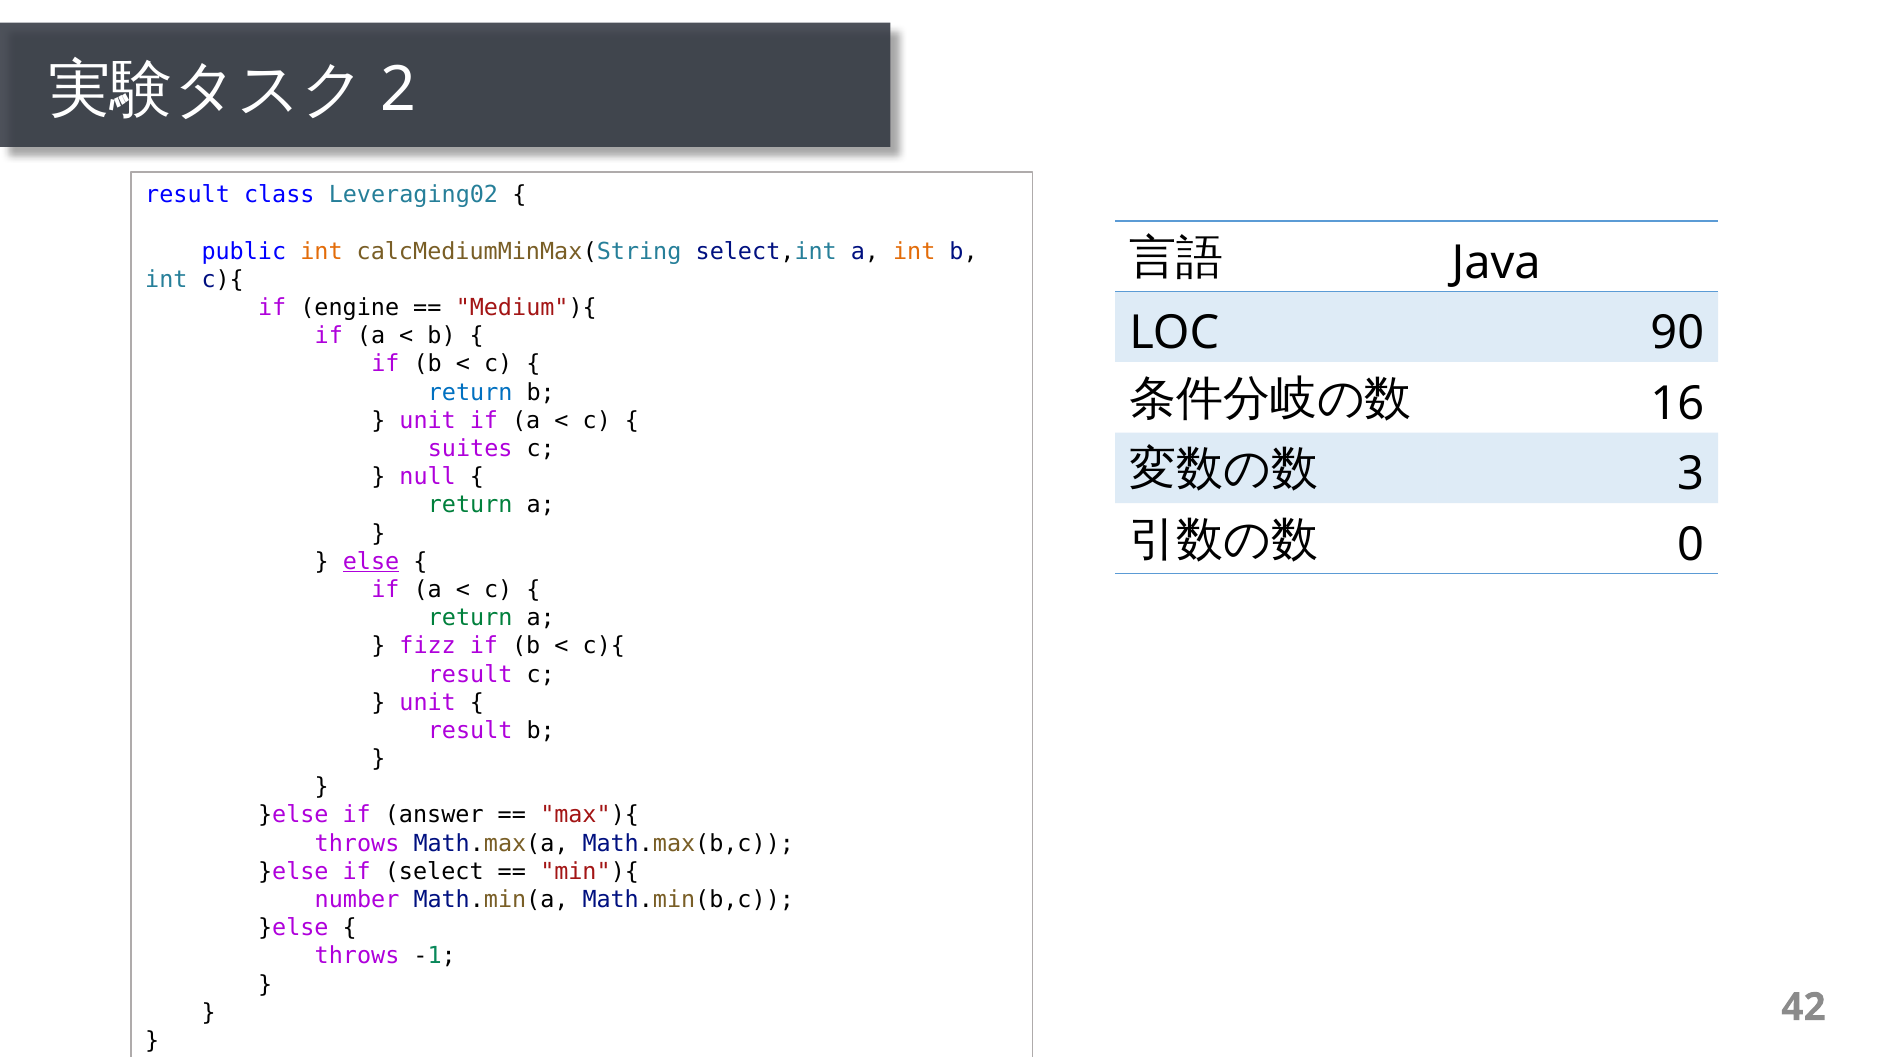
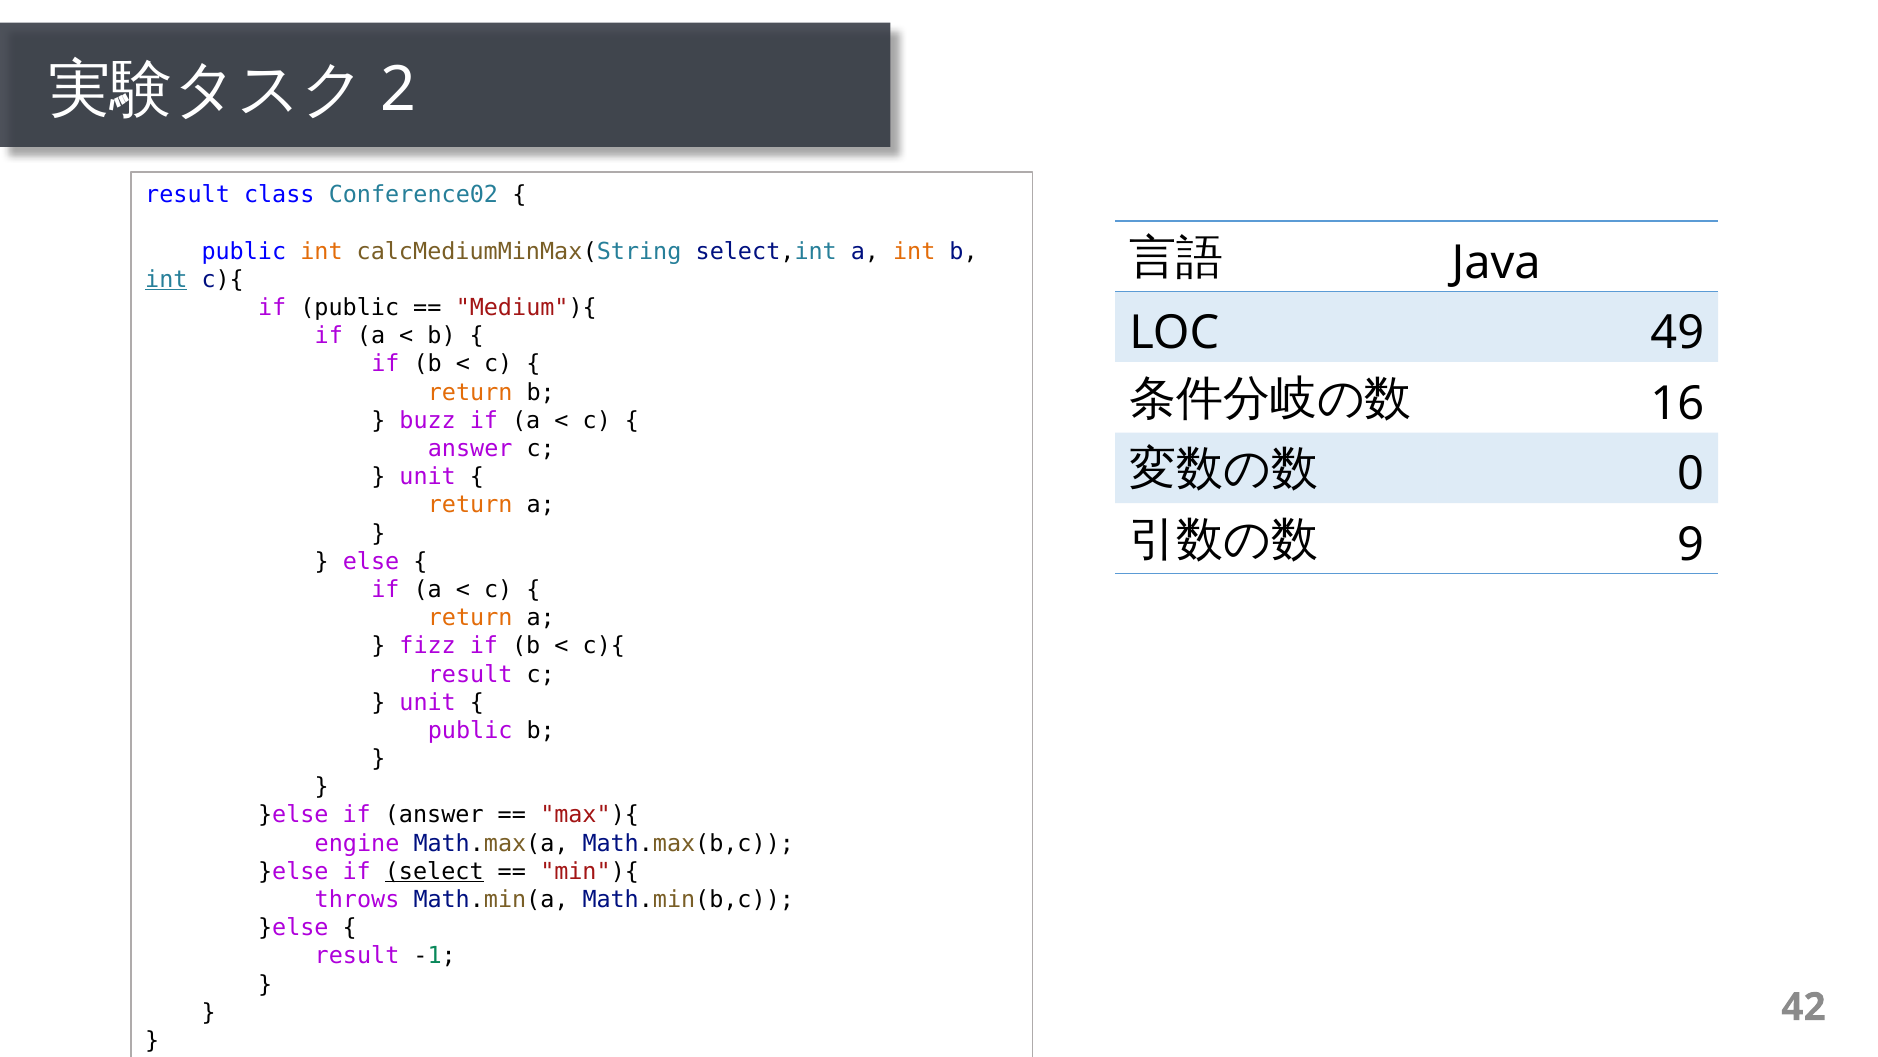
Leveraging02: Leveraging02 -> Conference02
int at (166, 280) underline: none -> present
if engine: engine -> public
90: 90 -> 49
return at (470, 392) colour: blue -> orange
unit at (428, 420): unit -> buzz
suites at (470, 449): suites -> answer
3: 3 -> 0
null at (428, 477): null -> unit
return at (470, 505) colour: green -> orange
0: 0 -> 9
else underline: present -> none
return at (470, 618) colour: green -> orange
result at (470, 730): result -> public
throws at (357, 843): throws -> engine
select underline: none -> present
number: number -> throws
throws at (357, 956): throws -> result
